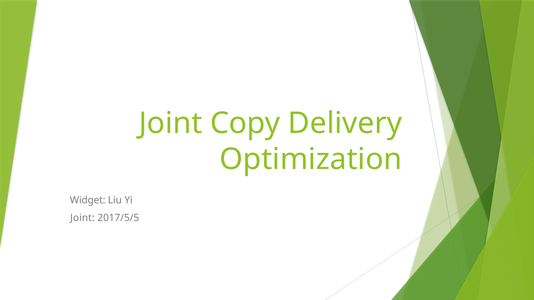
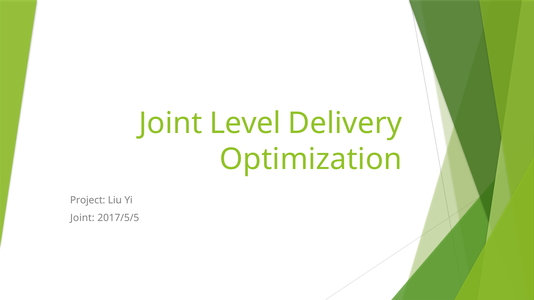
Copy: Copy -> Level
Widget: Widget -> Project
